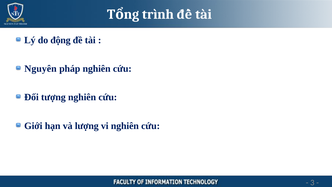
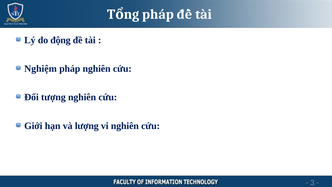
trình at (158, 14): trình -> pháp
Nguyên: Nguyên -> Nghiệm
